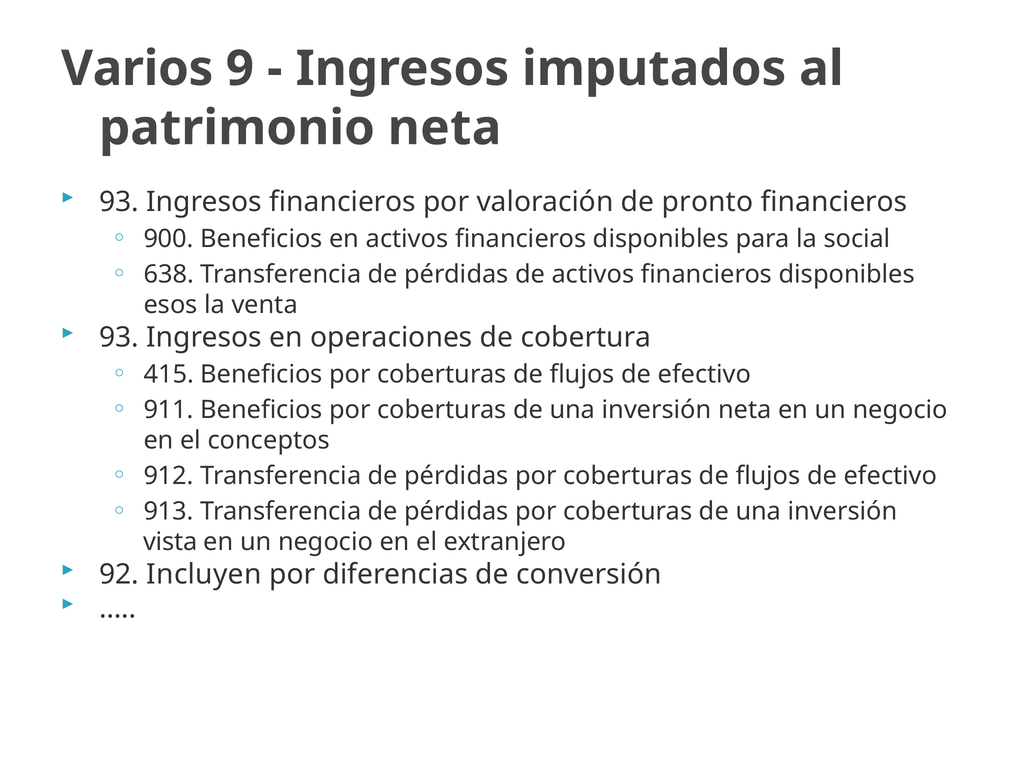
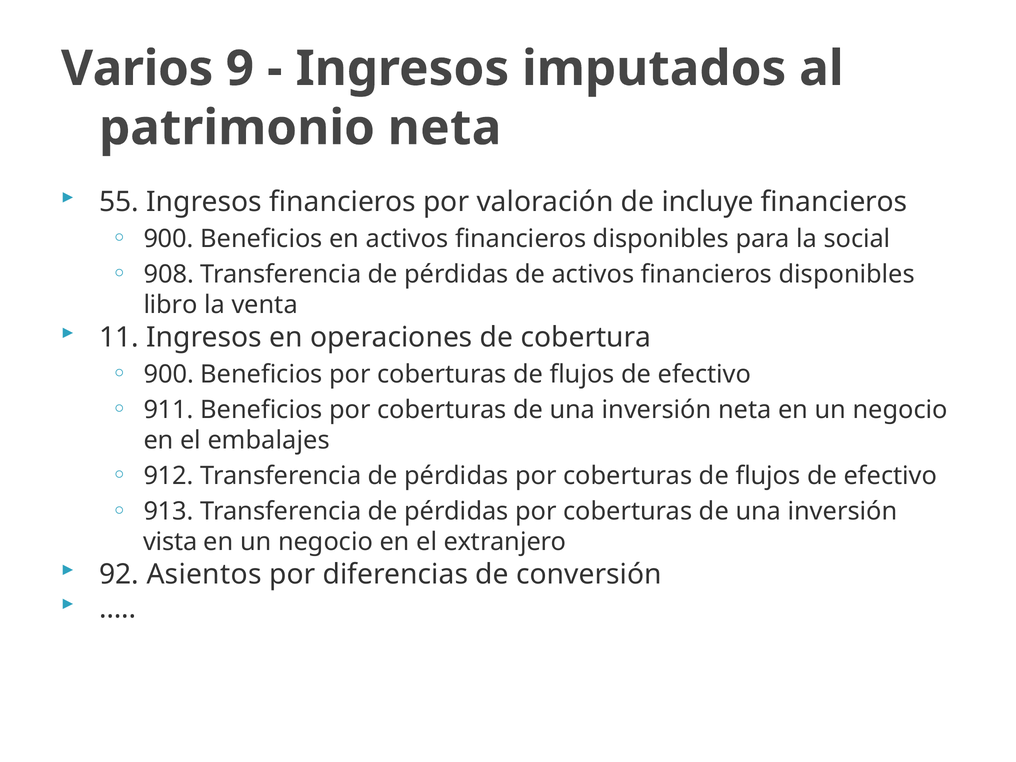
93 at (119, 202): 93 -> 55
pronto: pronto -> incluye
638: 638 -> 908
esos: esos -> libro
93 at (119, 337): 93 -> 11
415 at (169, 374): 415 -> 900
conceptos: conceptos -> embalajes
Incluyen: Incluyen -> Asientos
